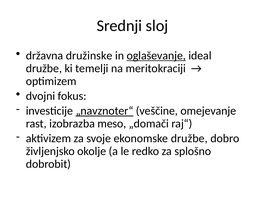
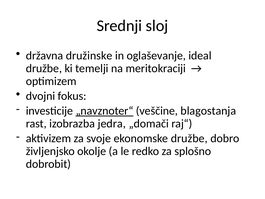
oglaševanje underline: present -> none
omejevanje: omejevanje -> blagostanja
meso: meso -> jedra
